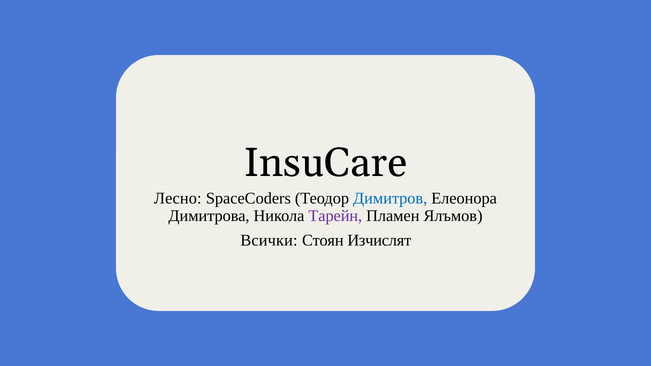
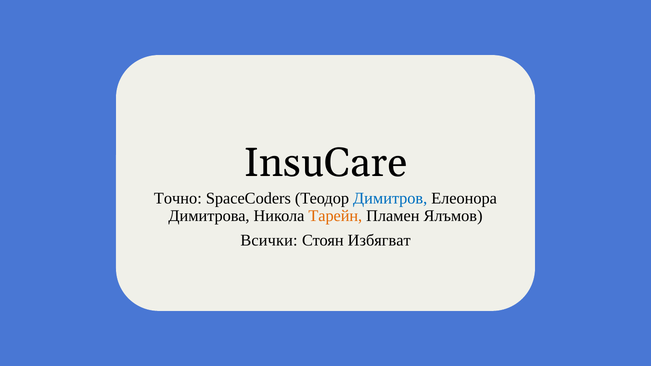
Лесно: Лесно -> Точно
Тарейн colour: purple -> orange
Изчислят: Изчислят -> Избягват
